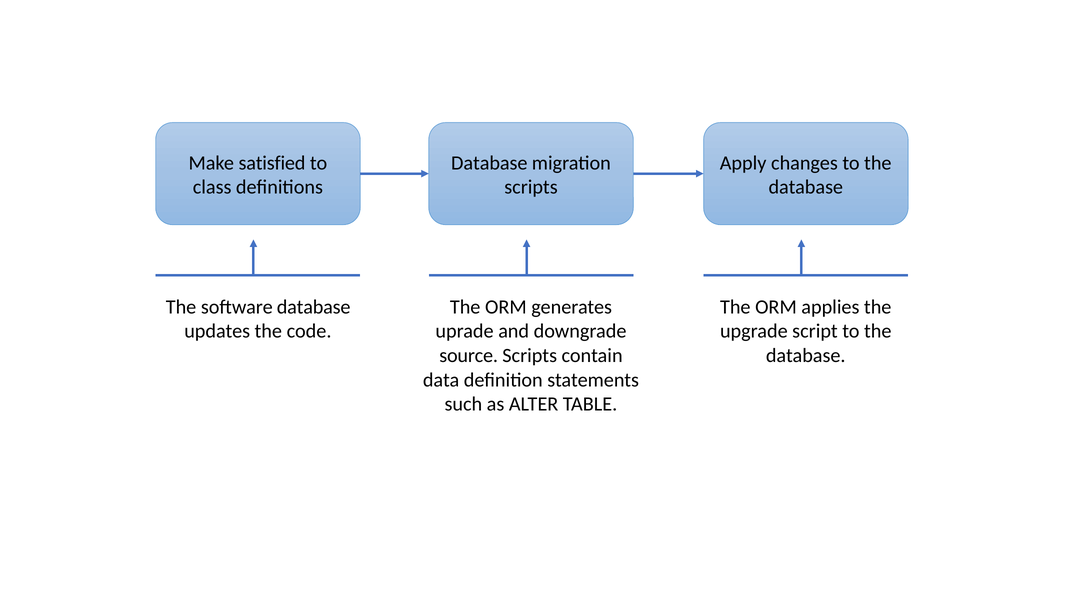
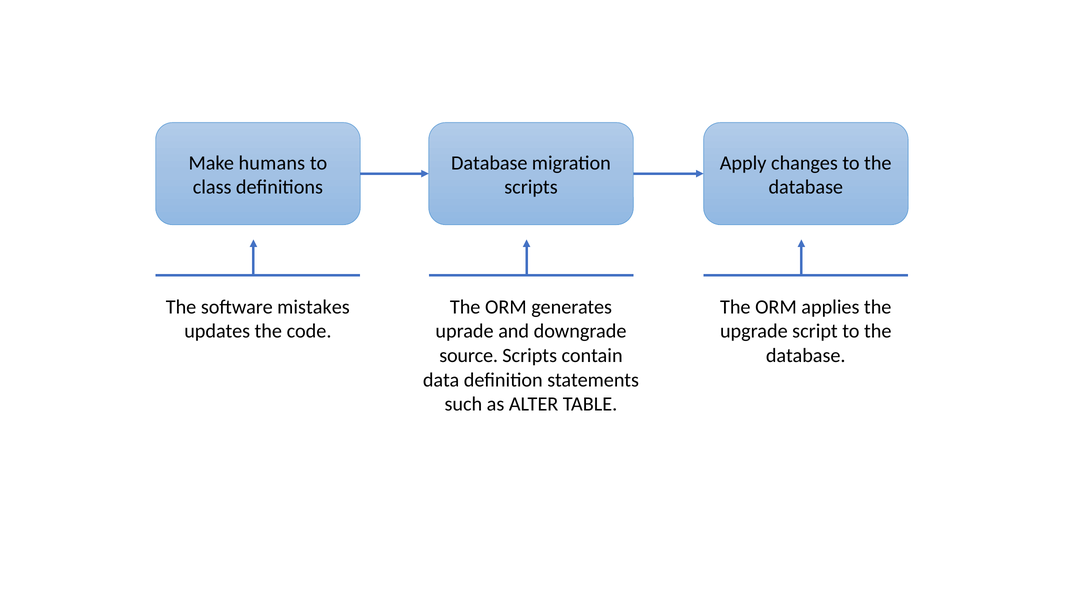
satisfied: satisfied -> humans
software database: database -> mistakes
